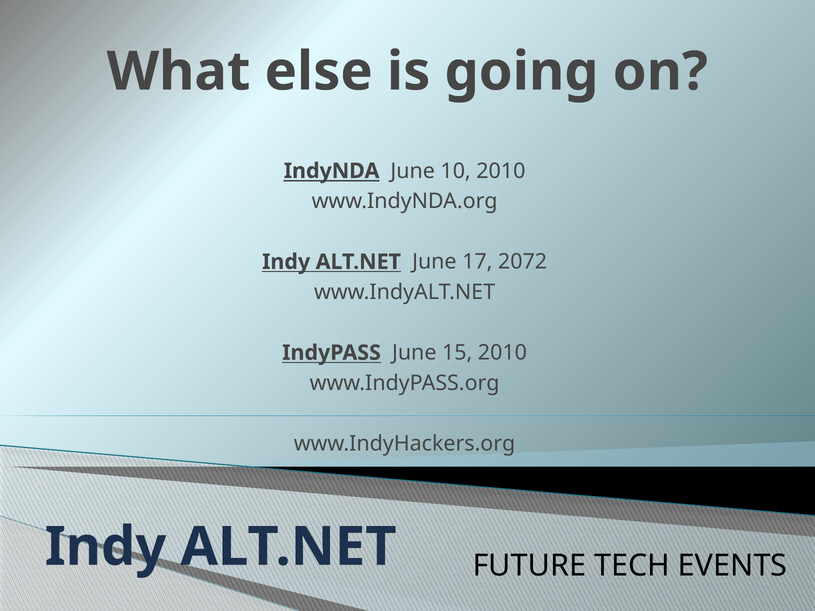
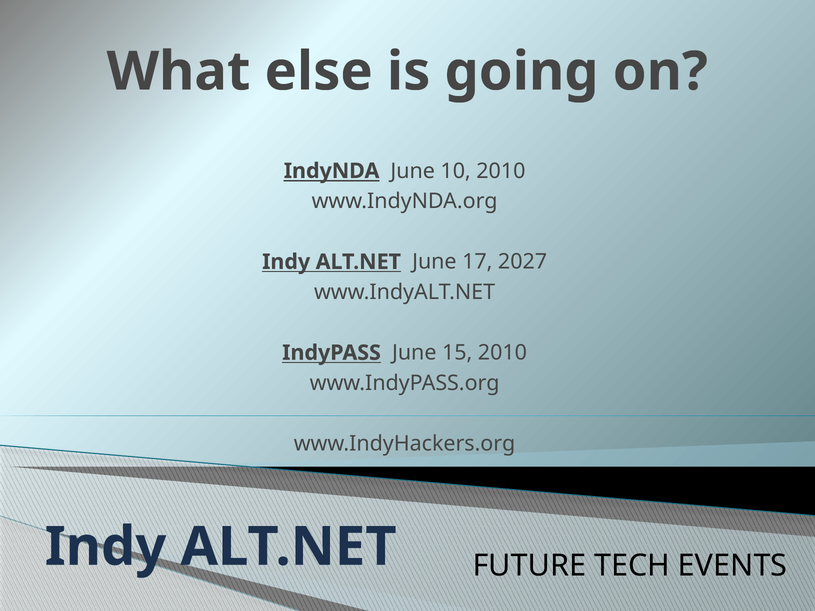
2072: 2072 -> 2027
